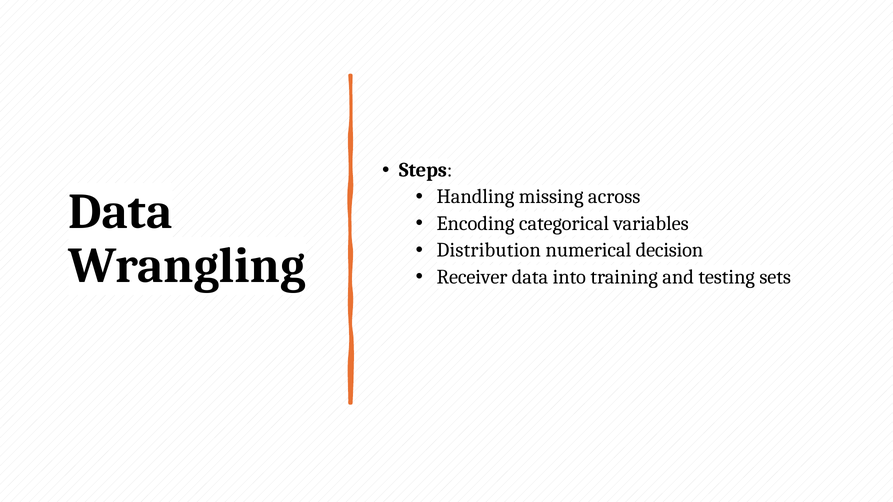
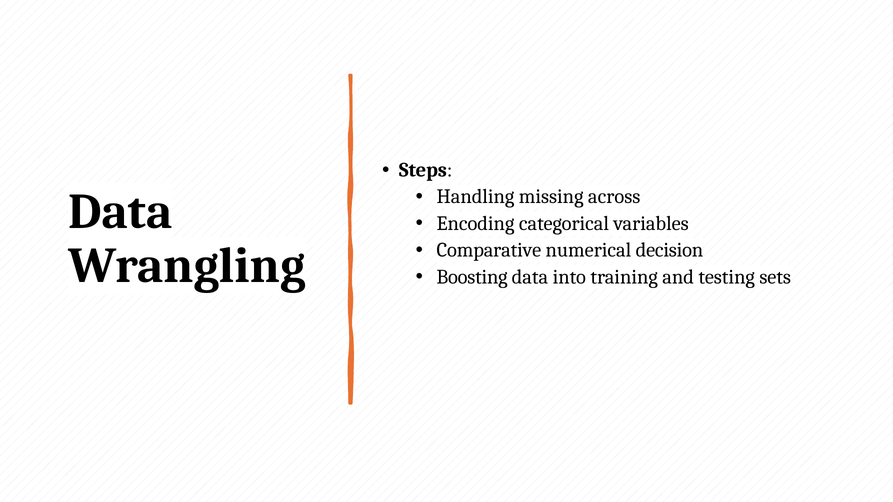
Distribution: Distribution -> Comparative
Receiver: Receiver -> Boosting
